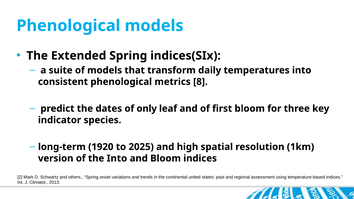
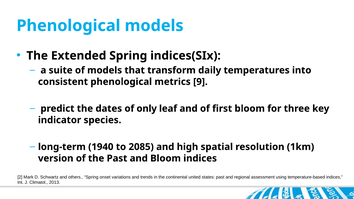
8: 8 -> 9
1920: 1920 -> 1940
2025: 2025 -> 2085
the Into: Into -> Past
